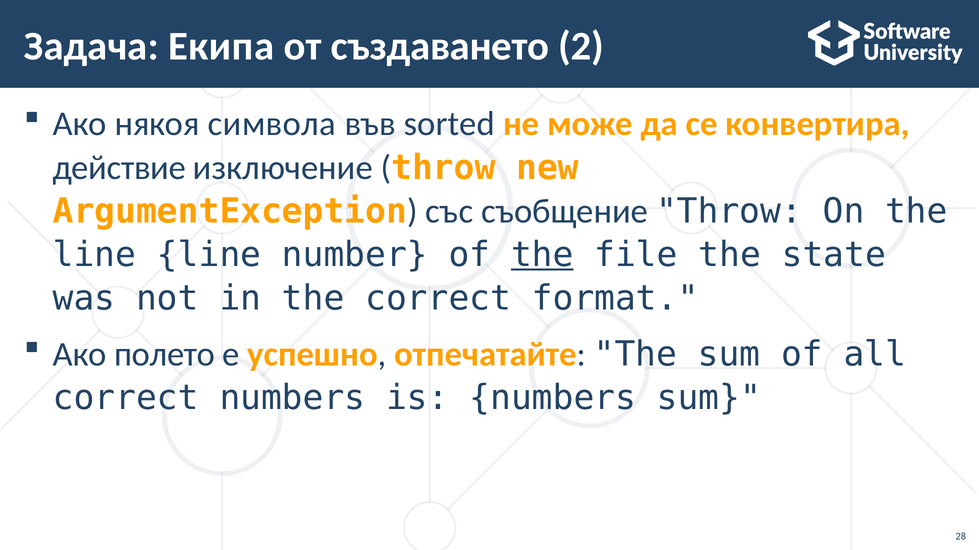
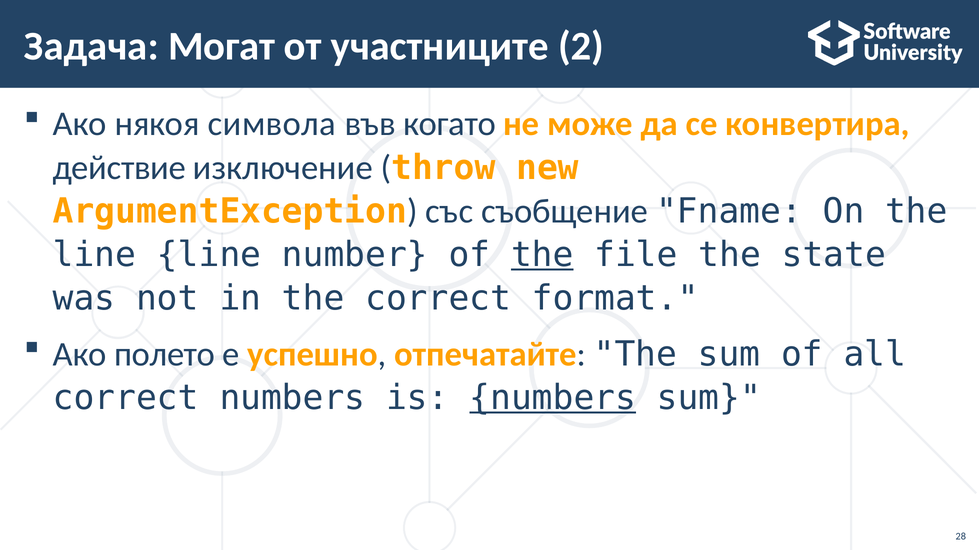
Екипа: Екипа -> Могат
създаването: създаването -> участниците
sorted: sorted -> когато
съобщение Throw: Throw -> Fname
numbers at (553, 398) underline: none -> present
